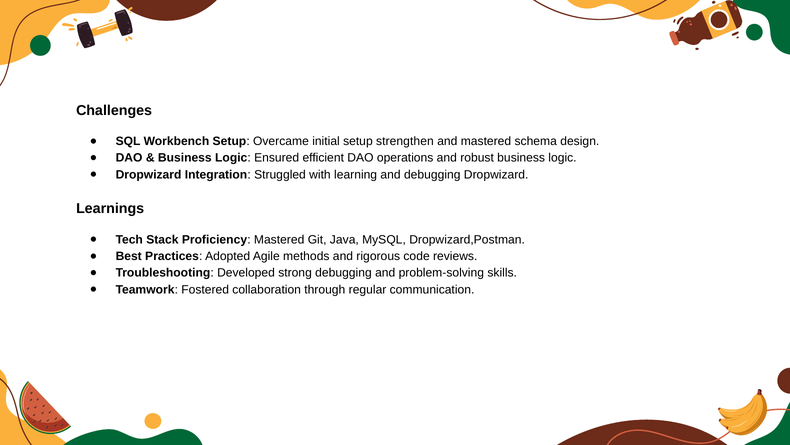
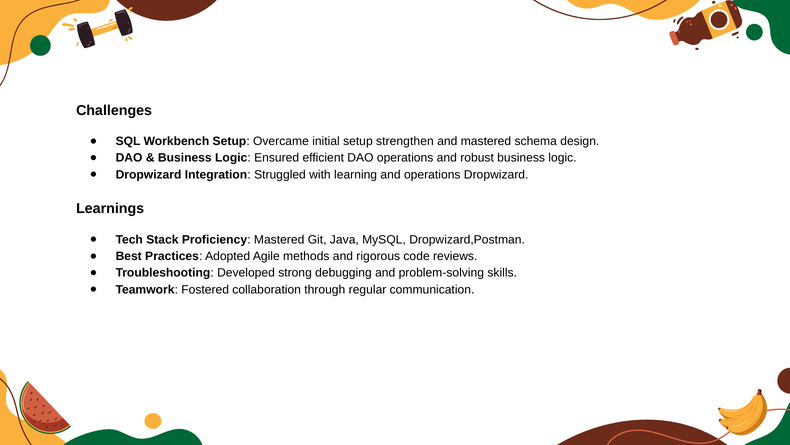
and debugging: debugging -> operations
